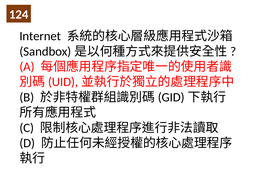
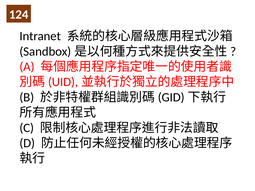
Internet: Internet -> Intranet
